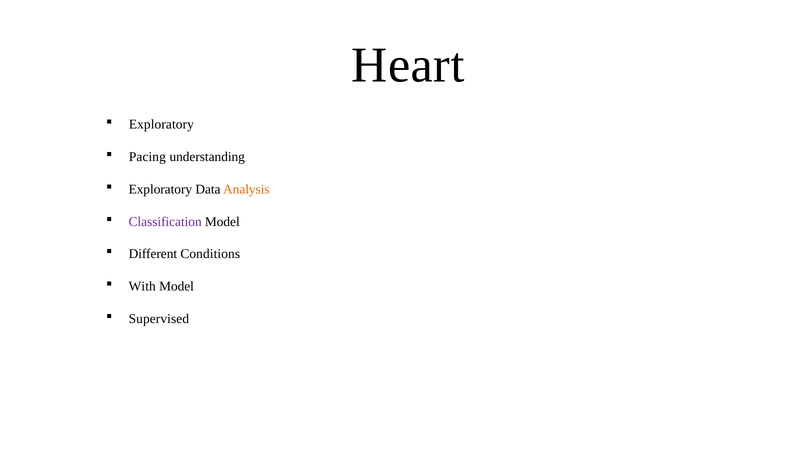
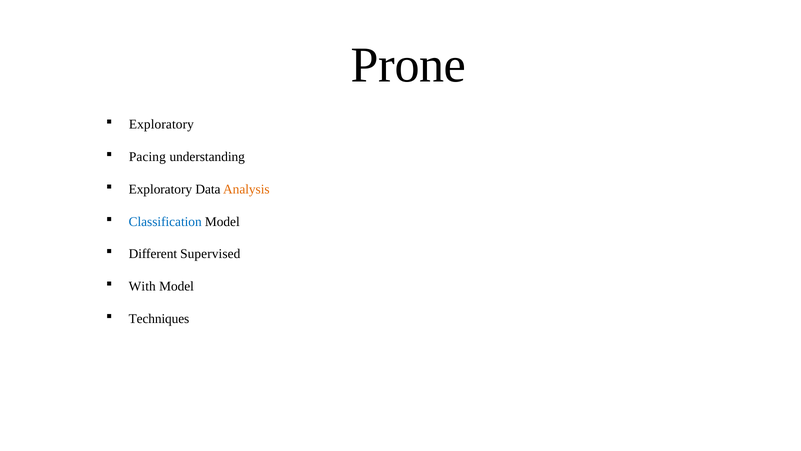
Heart: Heart -> Prone
Classification colour: purple -> blue
Conditions: Conditions -> Supervised
Supervised: Supervised -> Techniques
